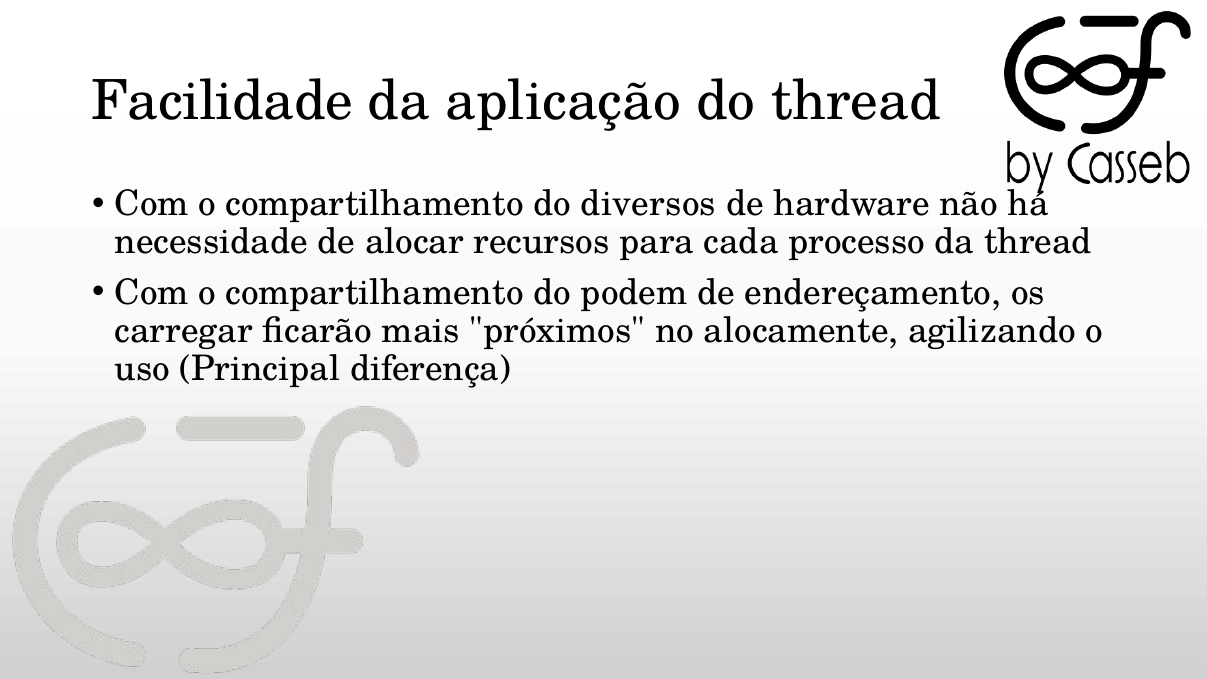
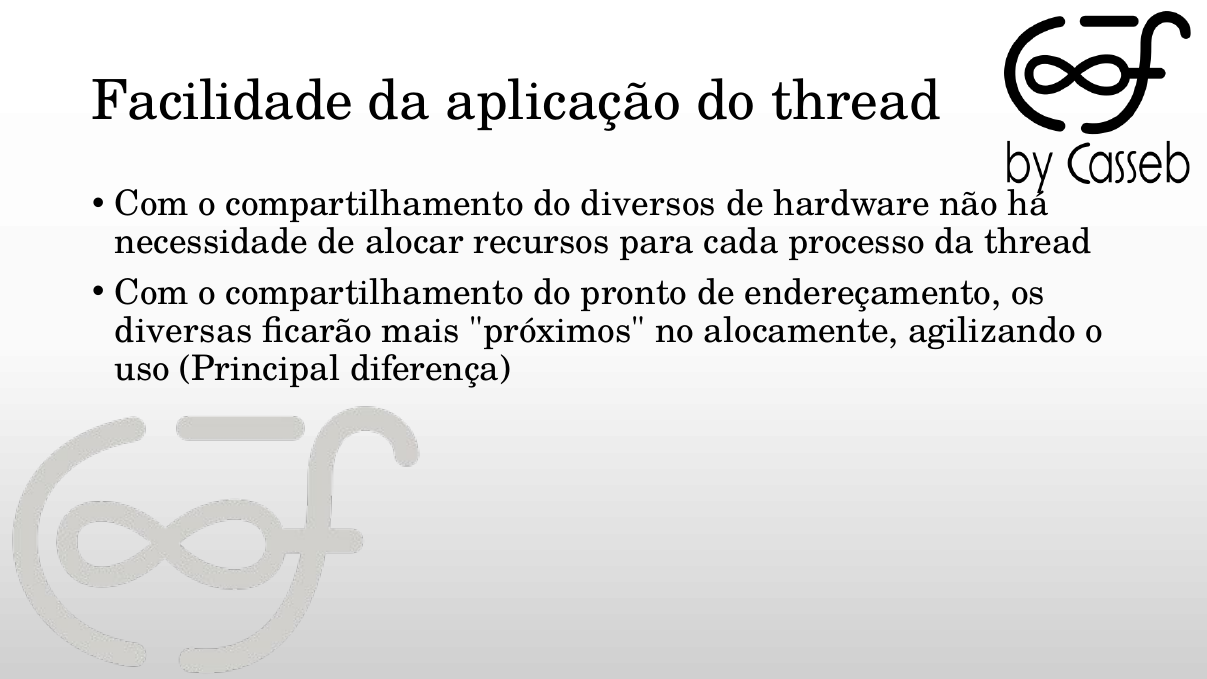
podem: podem -> pronto
carregar: carregar -> diversas
